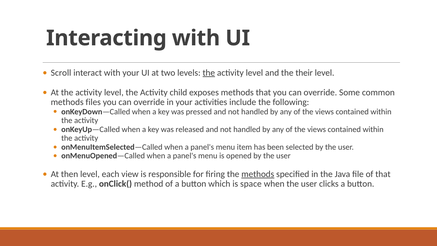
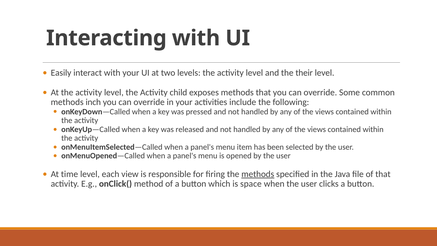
Scroll: Scroll -> Easily
the at (209, 73) underline: present -> none
files: files -> inch
then: then -> time
